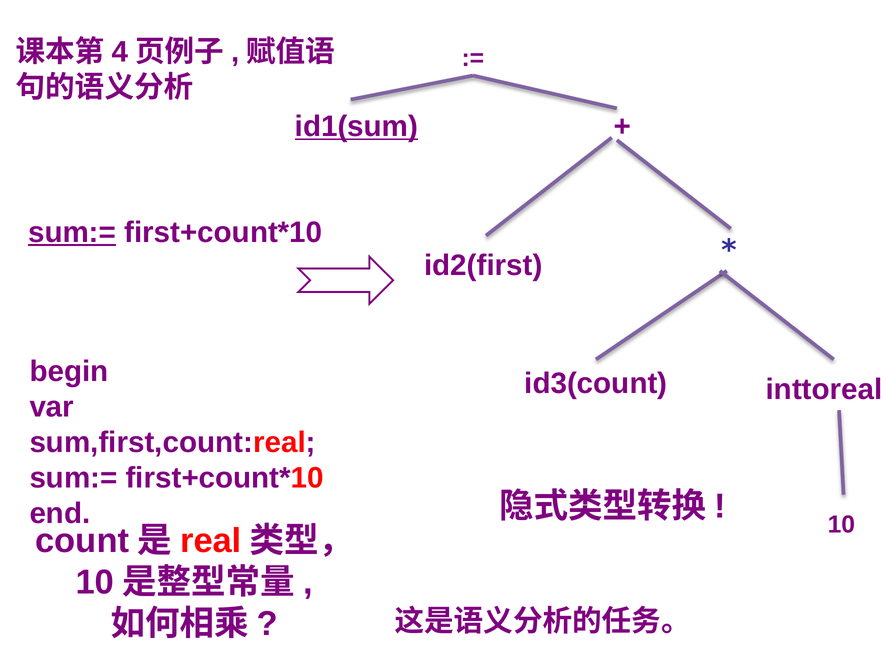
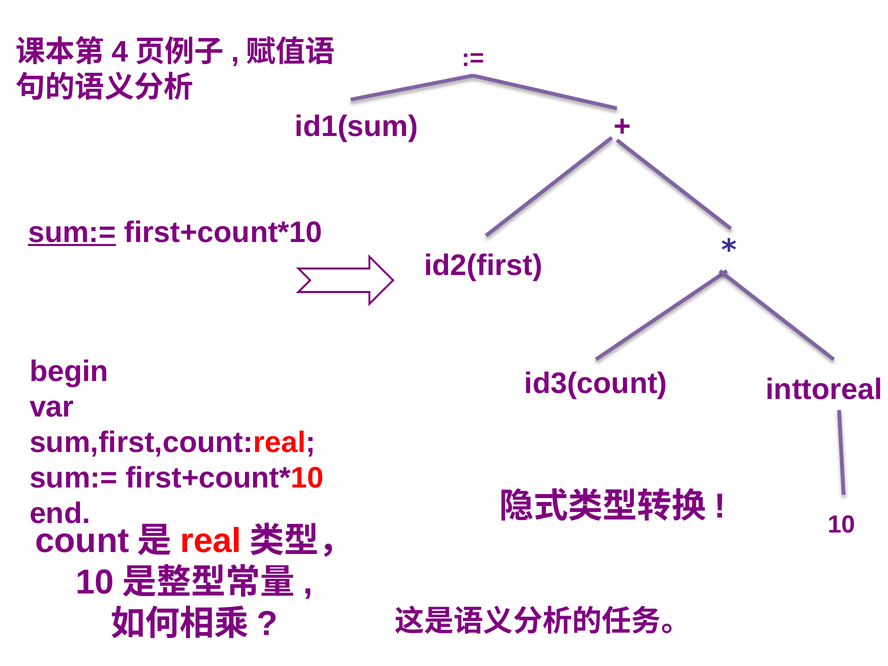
id1(sum underline: present -> none
